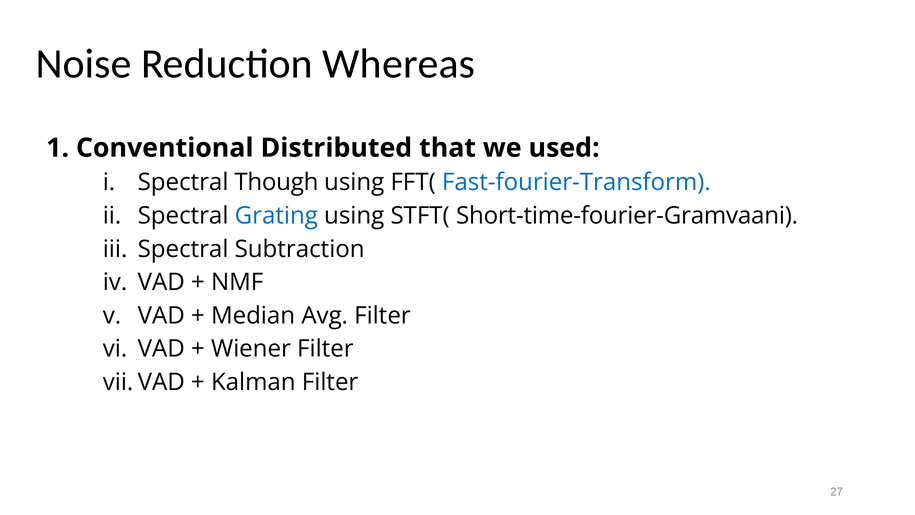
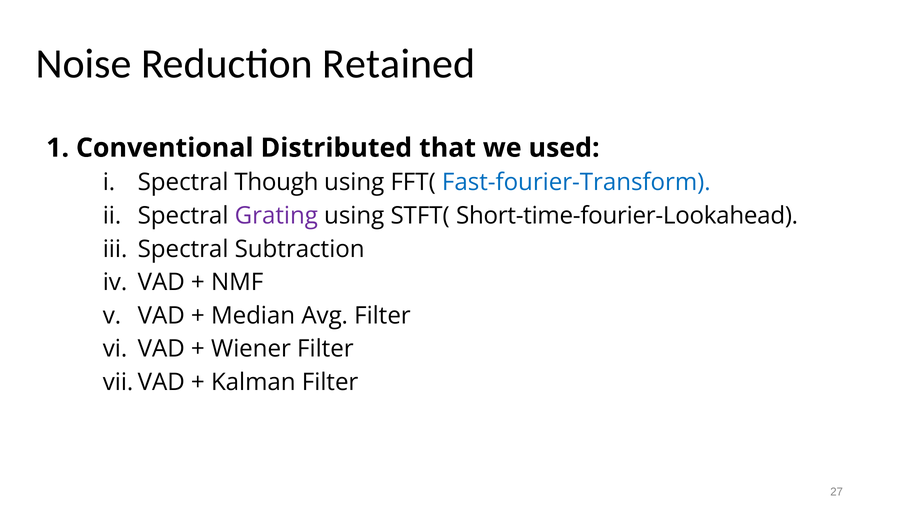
Whereas: Whereas -> Retained
Grating colour: blue -> purple
Short-time-fourier-Gramvaani: Short-time-fourier-Gramvaani -> Short-time-fourier-Lookahead
